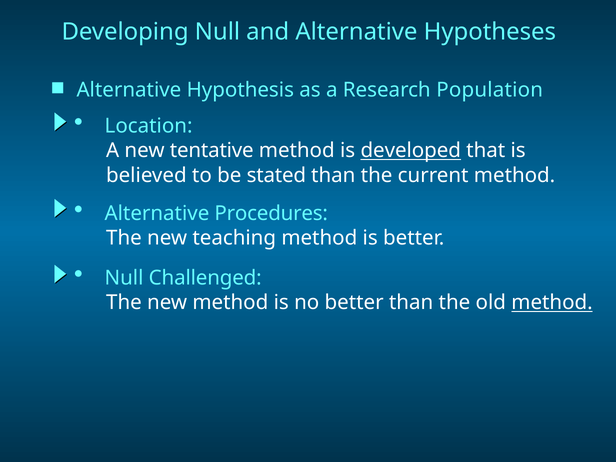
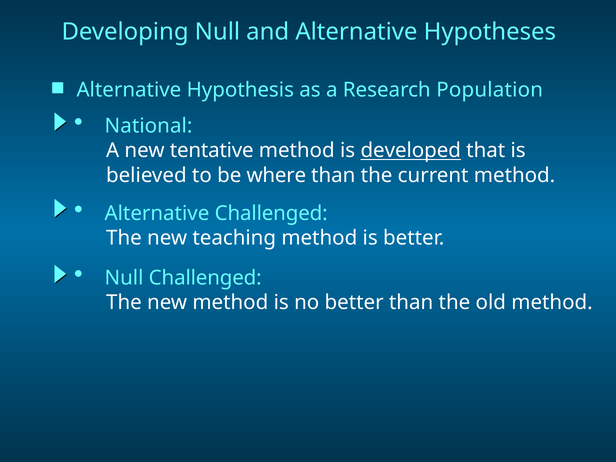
Location: Location -> National
stated: stated -> where
Alternative Procedures: Procedures -> Challenged
method at (552, 303) underline: present -> none
